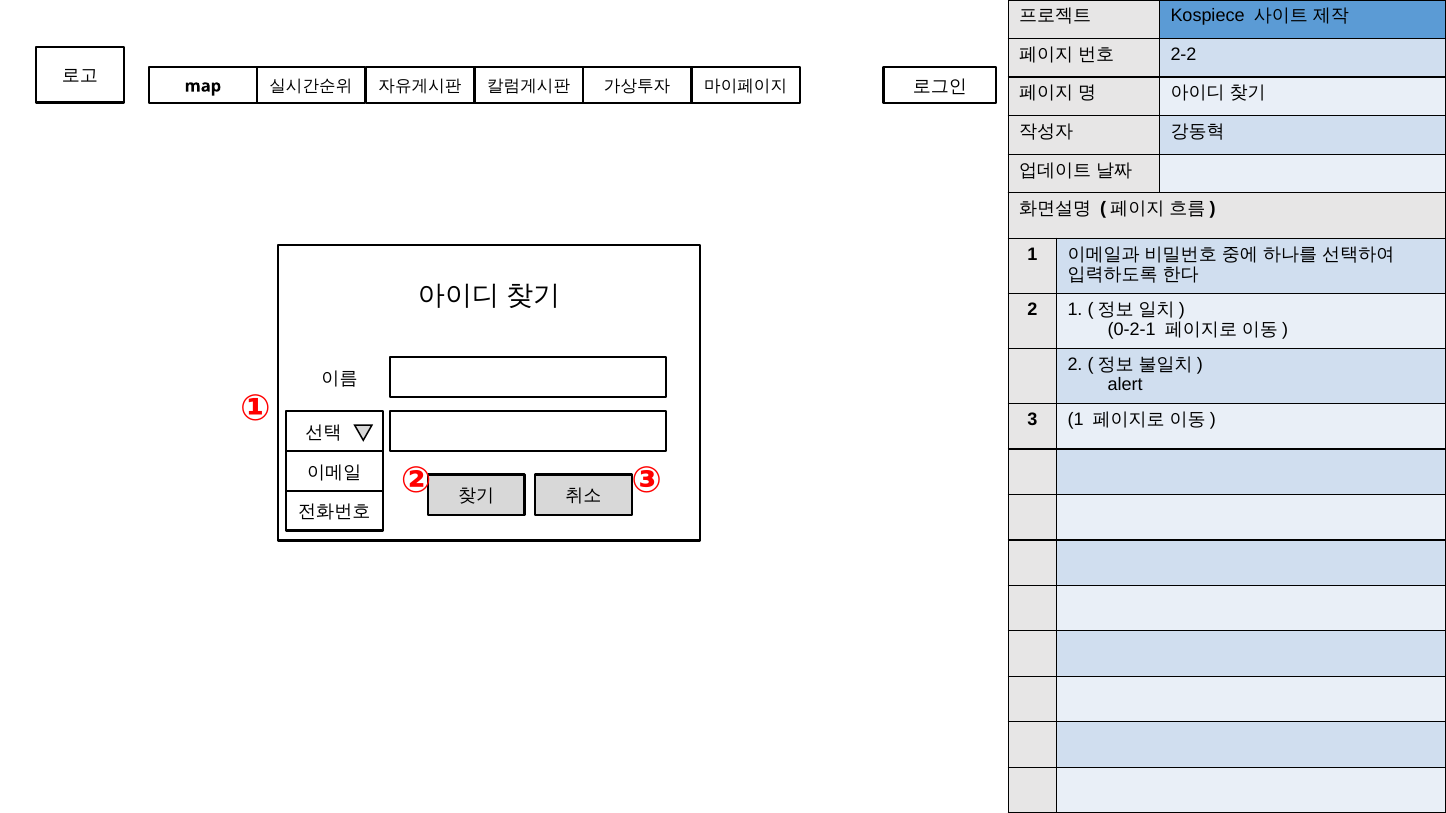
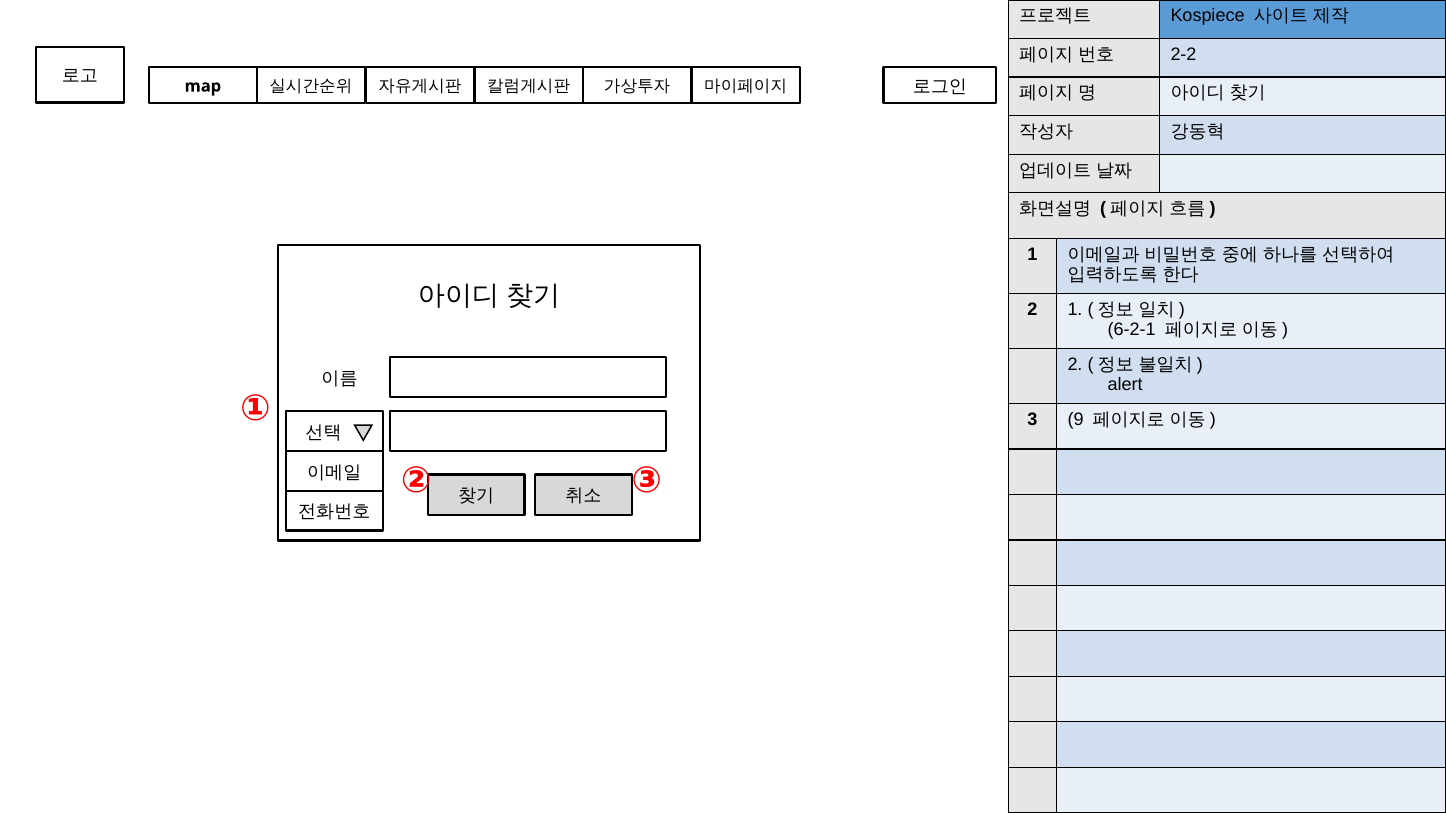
0-2-1: 0-2-1 -> 6-2-1
3 1: 1 -> 9
